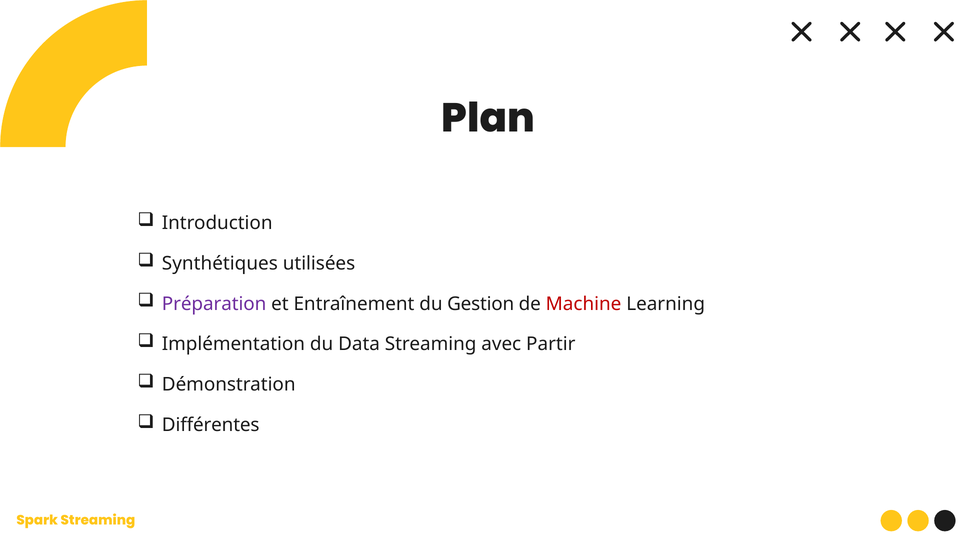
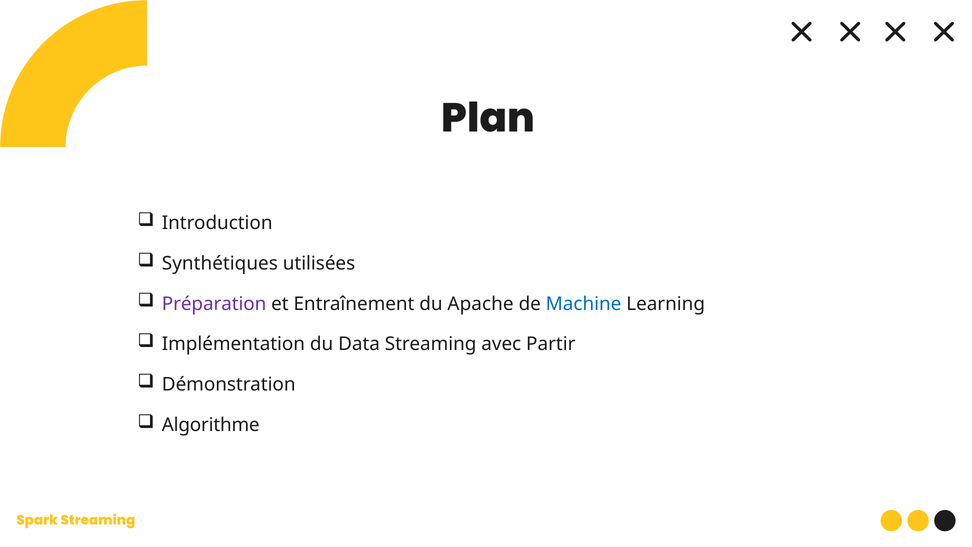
Gestion: Gestion -> Apache
Machine colour: red -> blue
Différentes: Différentes -> Algorithme
